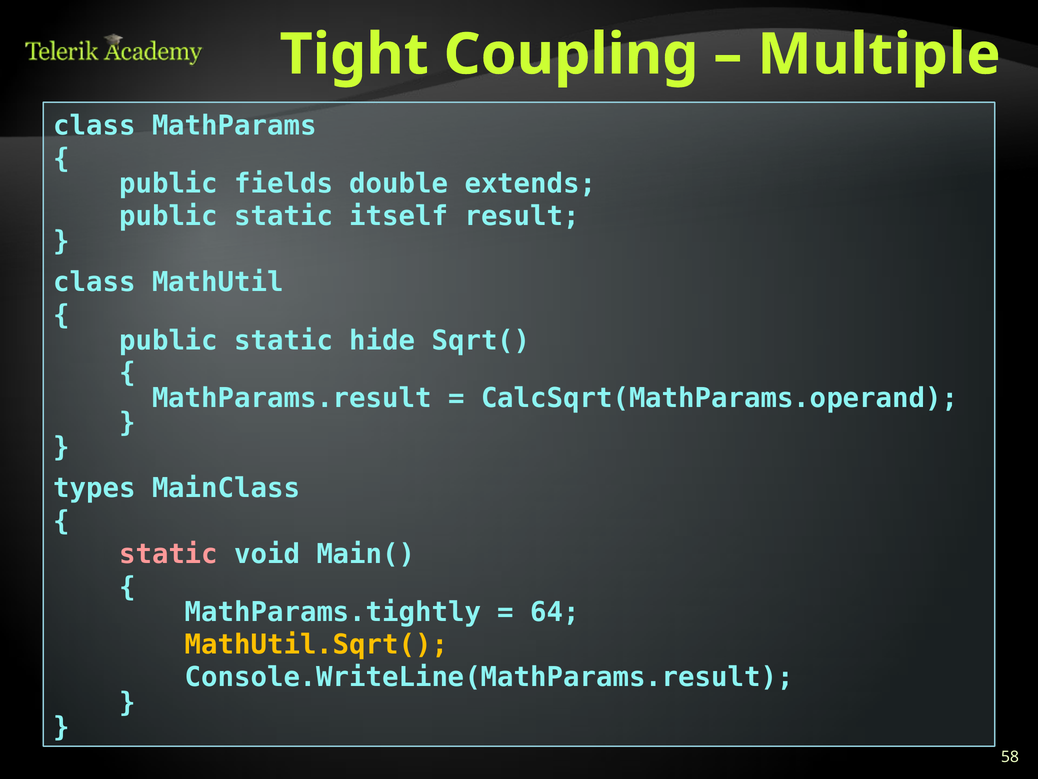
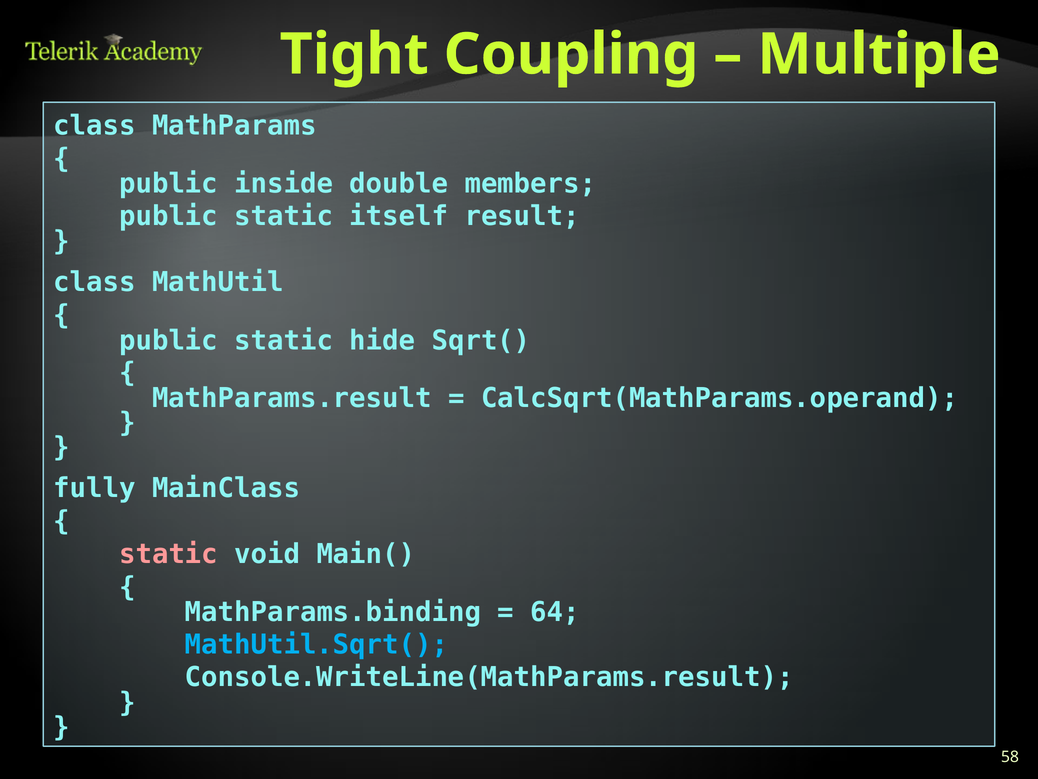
fields: fields -> inside
extends: extends -> members
types: types -> fully
MathParams.tightly: MathParams.tightly -> MathParams.binding
MathUtil.Sqrt( colour: yellow -> light blue
